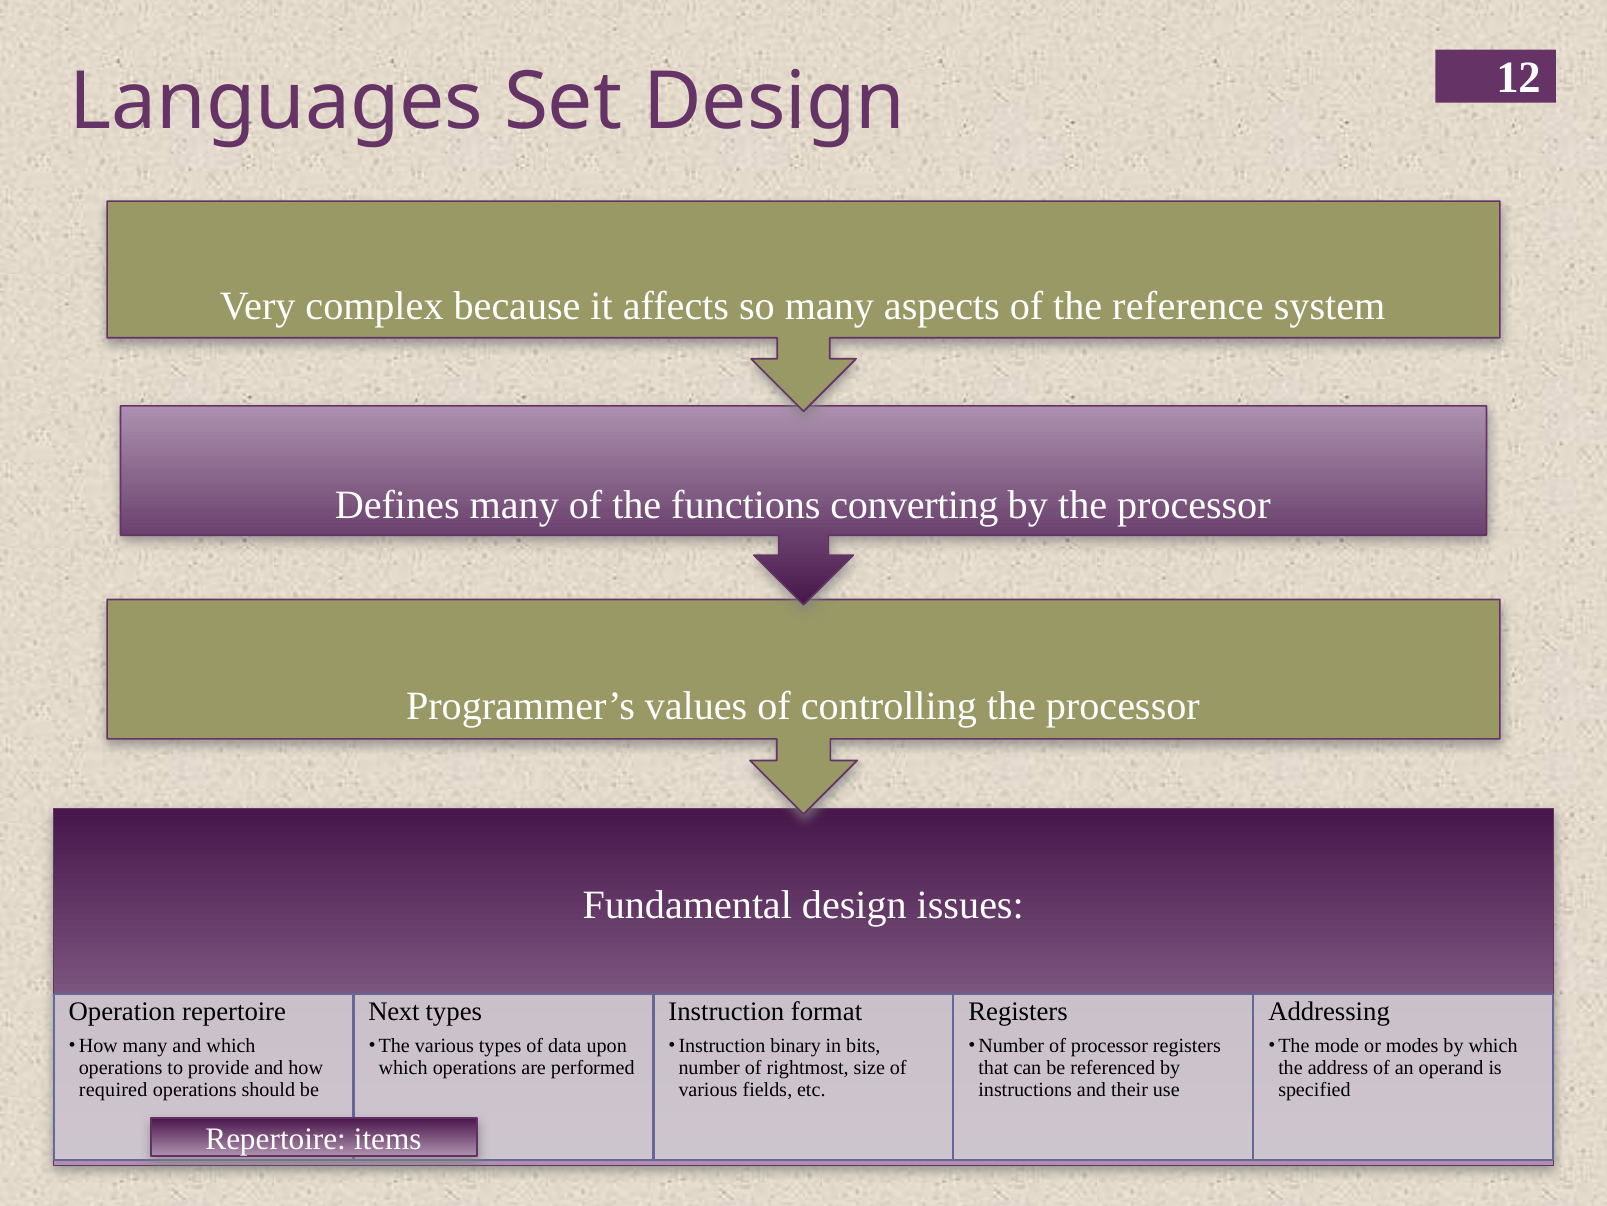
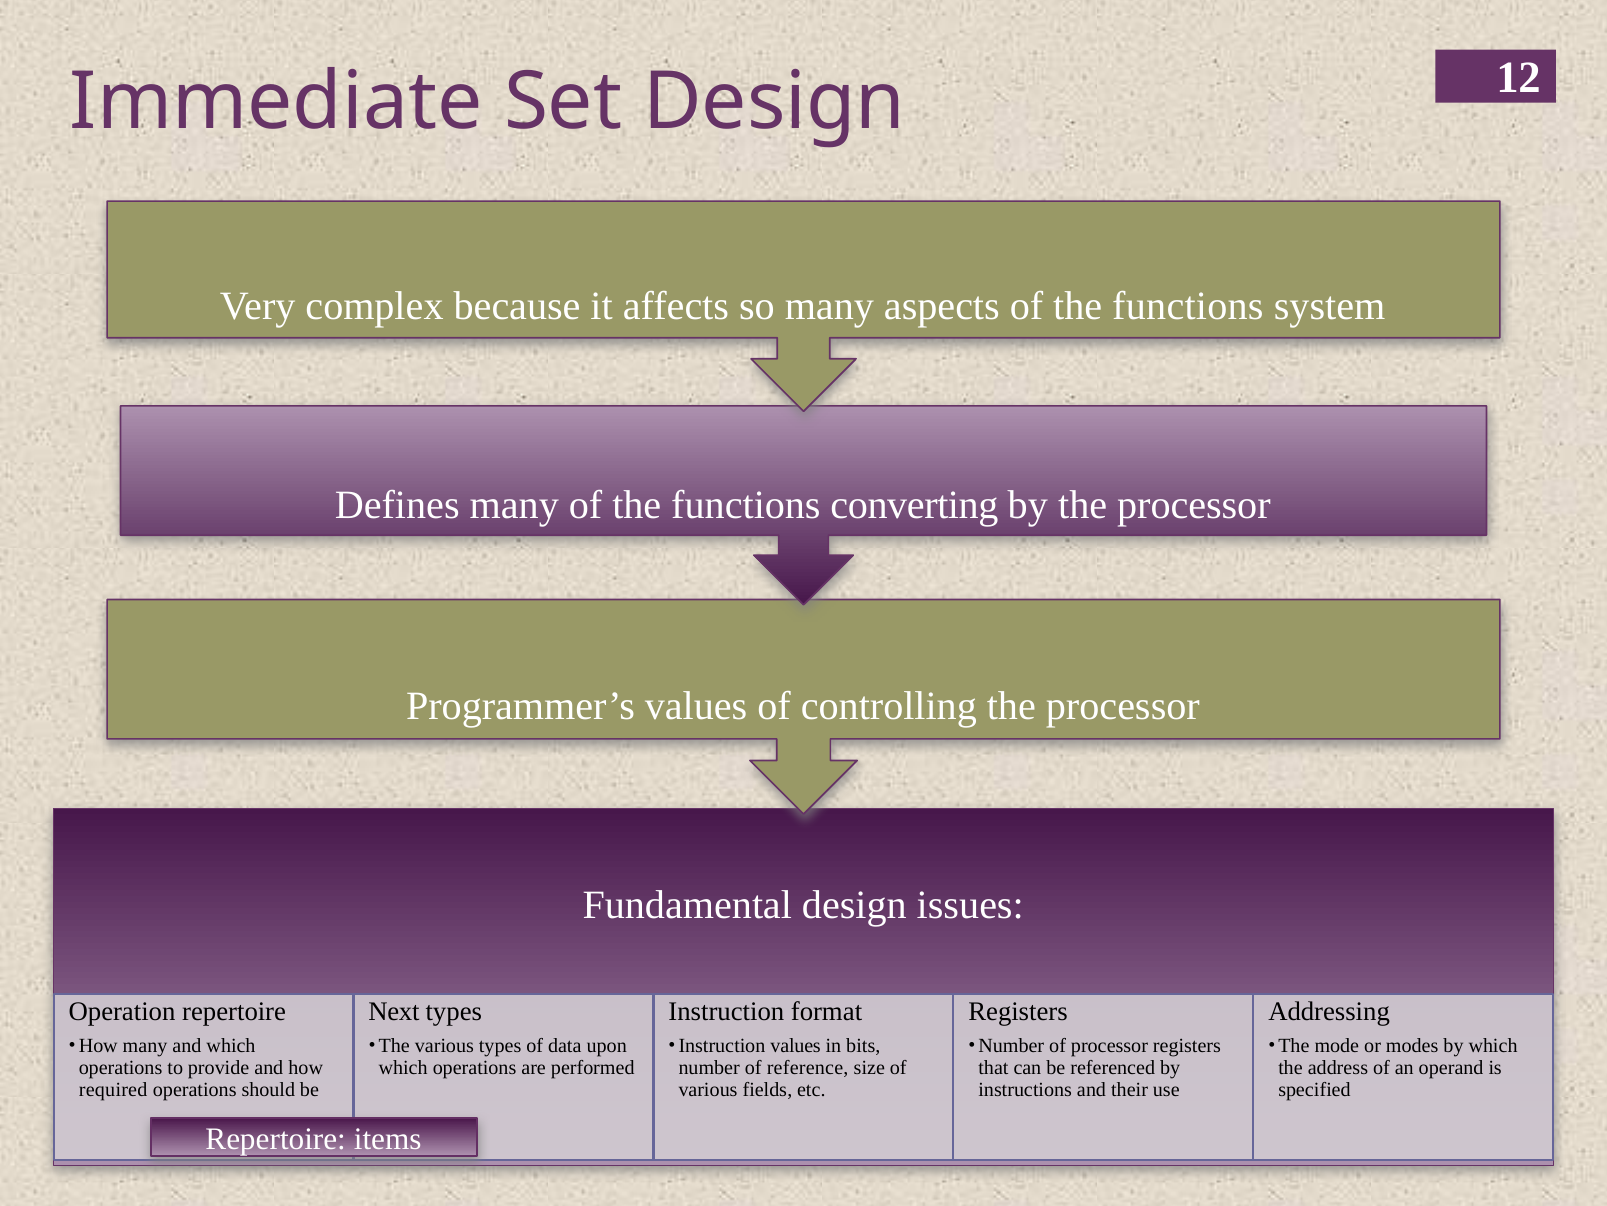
Languages: Languages -> Immediate
aspects of the reference: reference -> functions
Instruction binary: binary -> values
rightmost: rightmost -> reference
